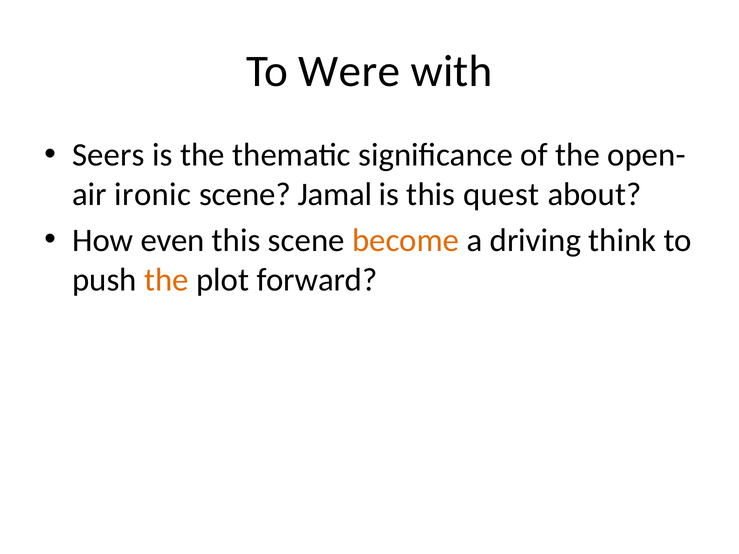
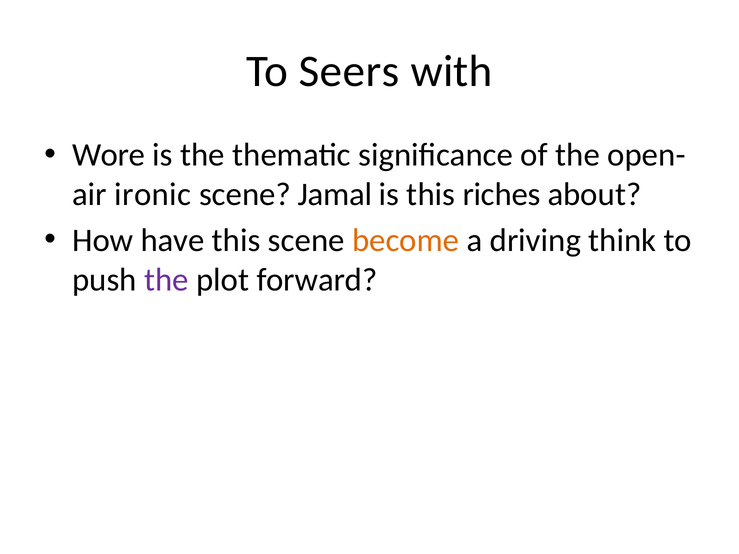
Were: Were -> Seers
Seers: Seers -> Wore
quest: quest -> riches
even: even -> have
the at (166, 280) colour: orange -> purple
